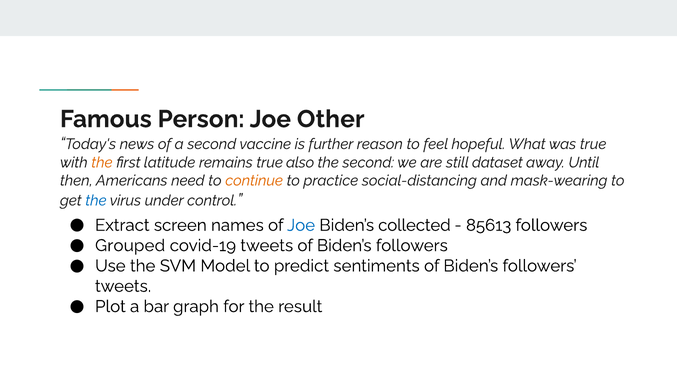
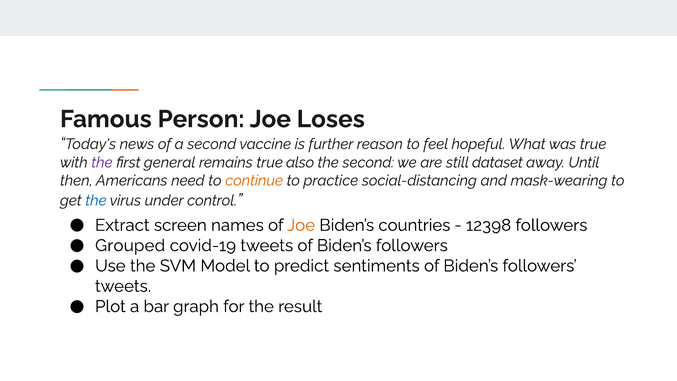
Other: Other -> Loses
the at (102, 162) colour: orange -> purple
latitude: latitude -> general
Joe at (301, 225) colour: blue -> orange
collected: collected -> countries
85613: 85613 -> 12398
